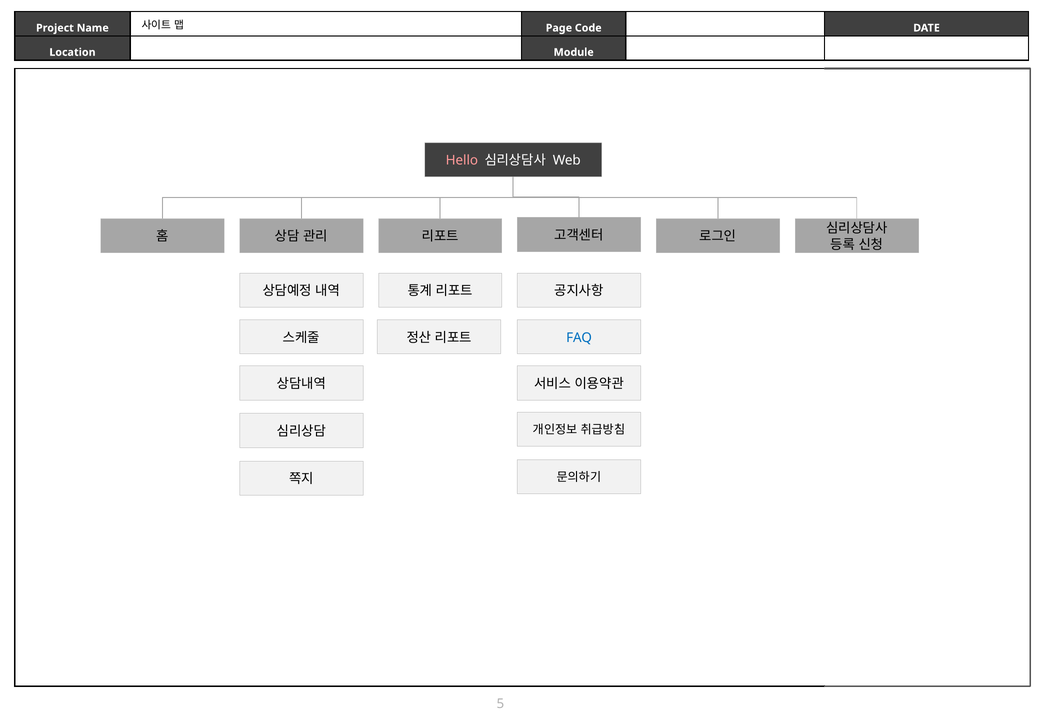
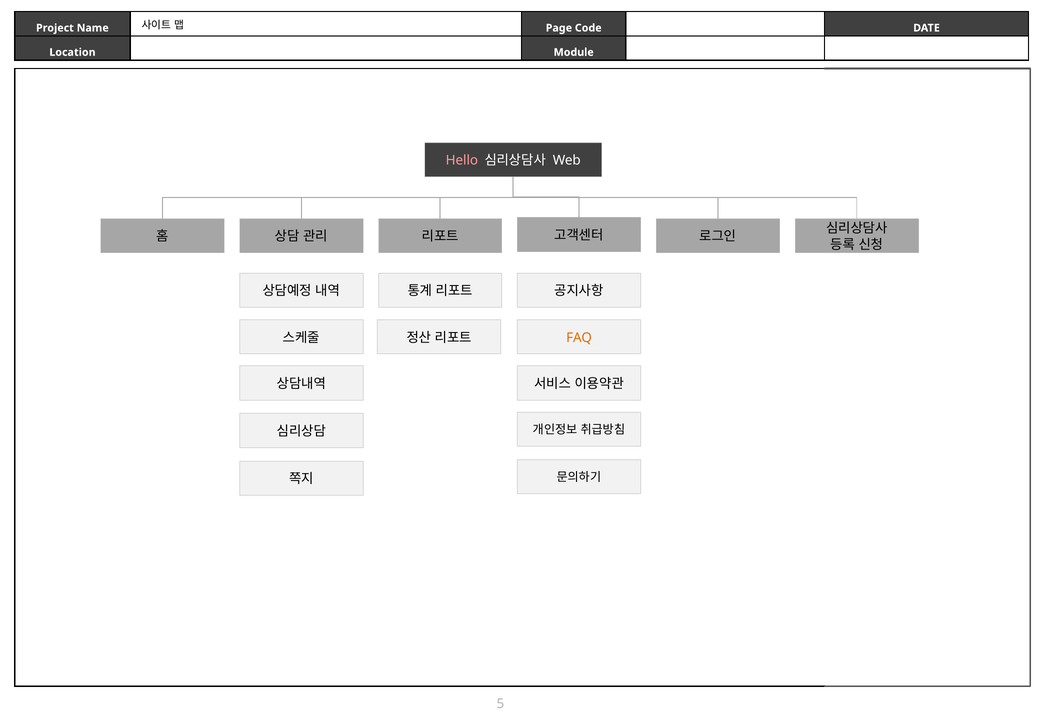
FAQ colour: blue -> orange
